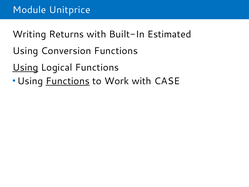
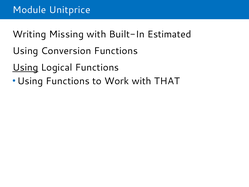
Returns: Returns -> Missing
Functions at (68, 81) underline: present -> none
CASE: CASE -> THAT
